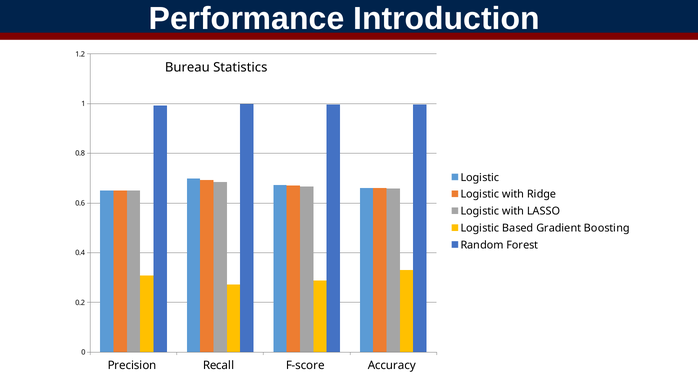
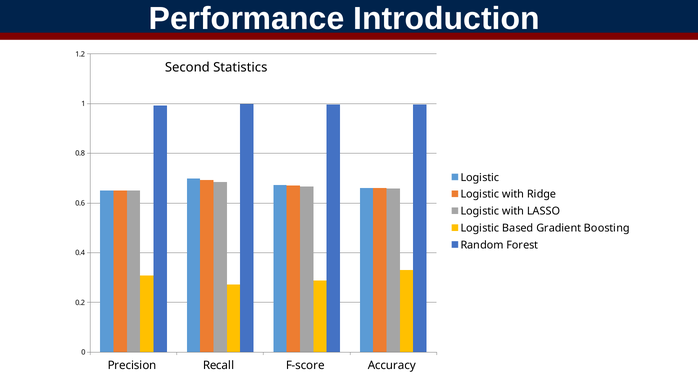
Bureau: Bureau -> Second
